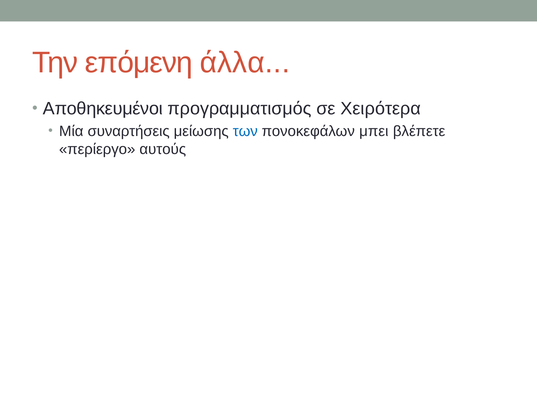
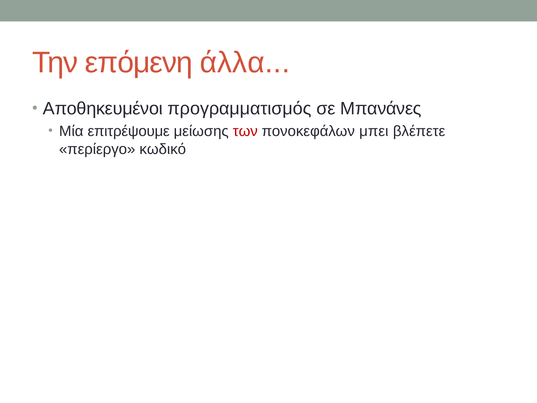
Χειρότερα: Χειρότερα -> Μπανάνες
συναρτήσεις: συναρτήσεις -> επιτρέψουμε
των colour: blue -> red
αυτούς: αυτούς -> κωδικό
